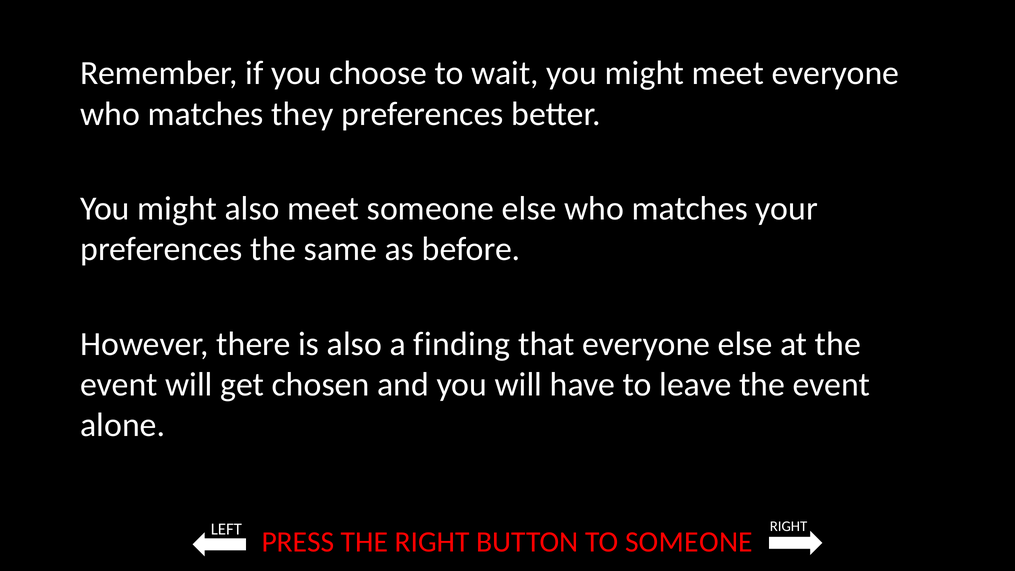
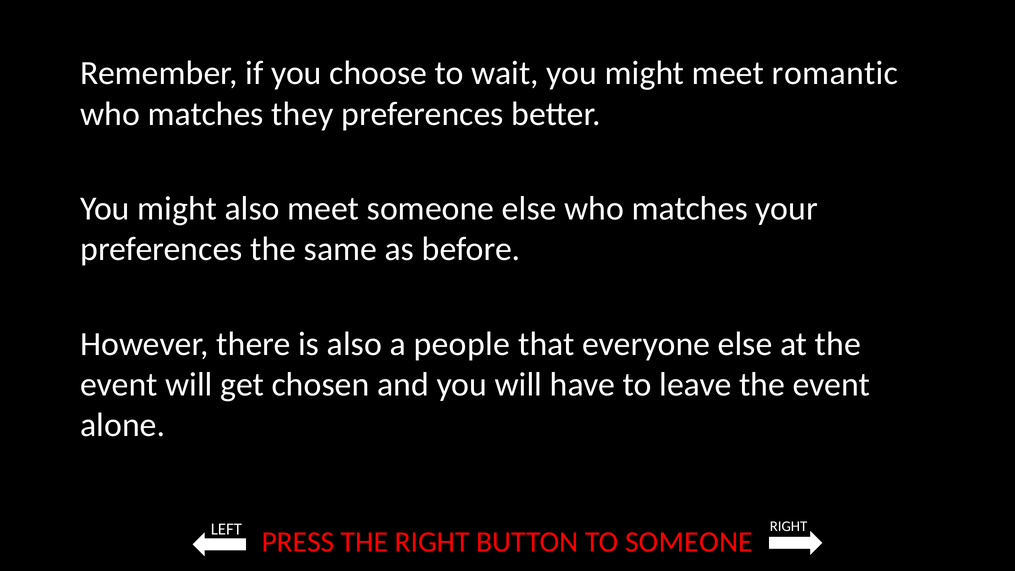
meet everyone: everyone -> romantic
finding: finding -> people
